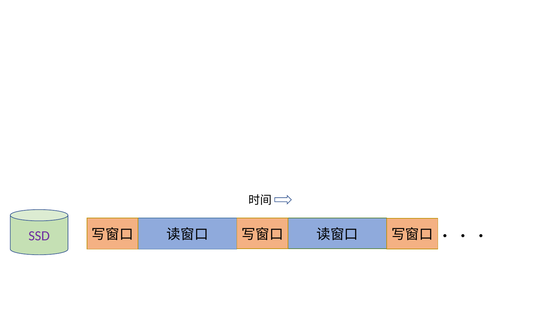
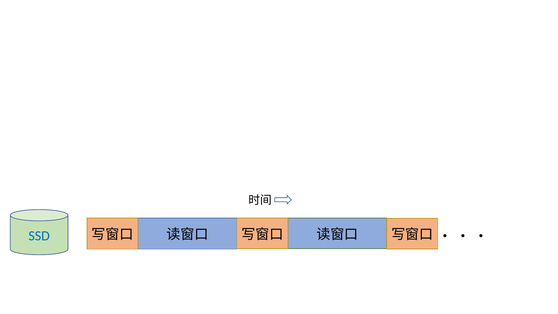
SSD colour: purple -> blue
